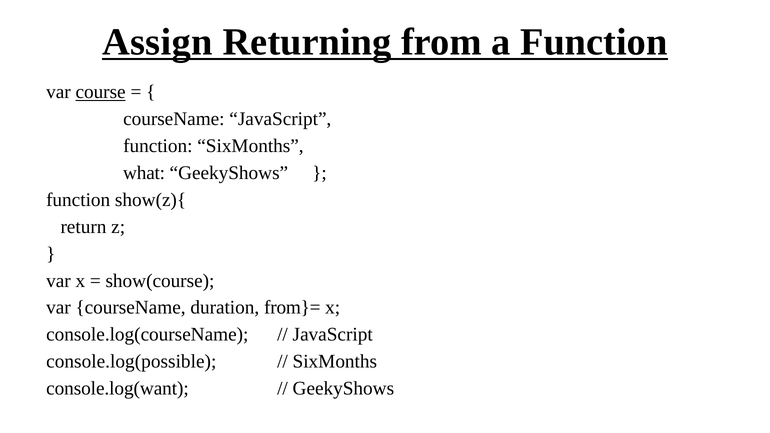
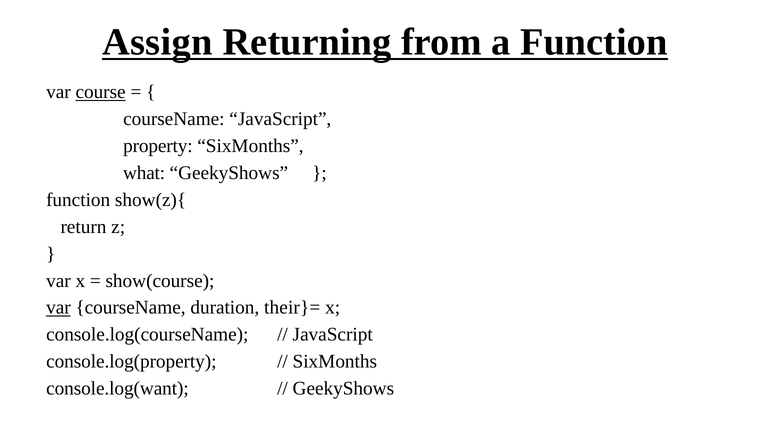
function at (158, 146): function -> property
var at (58, 308) underline: none -> present
from}=: from}= -> their}=
console.log(possible: console.log(possible -> console.log(property
